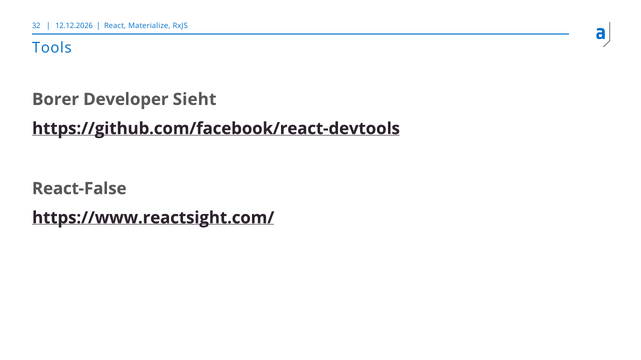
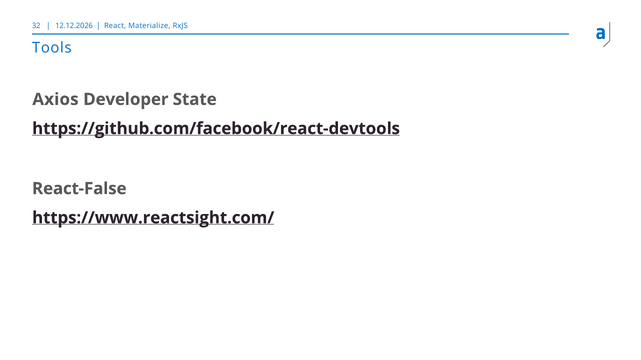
Borer: Borer -> Axios
Sieht: Sieht -> State
